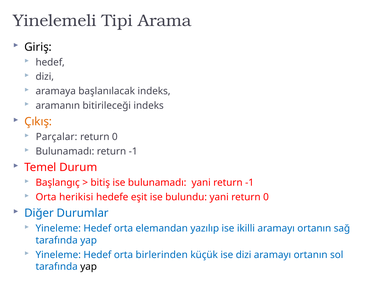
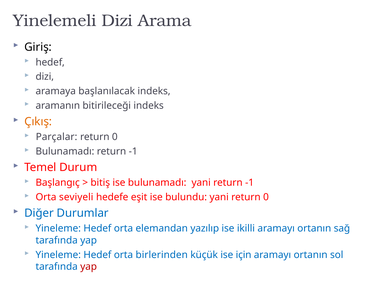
Yinelemeli Tipi: Tipi -> Dizi
herikisi: herikisi -> seviyeli
ise dizi: dizi -> için
yap at (89, 267) colour: black -> red
